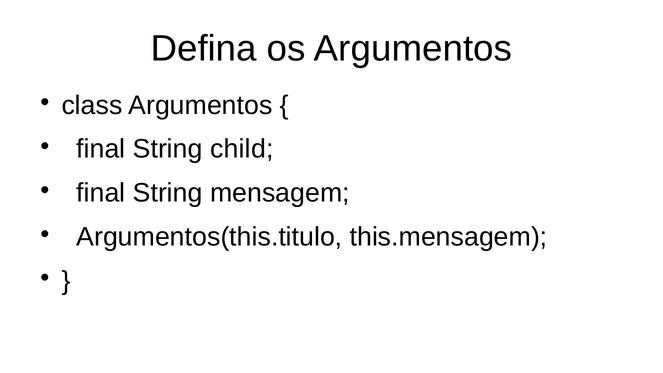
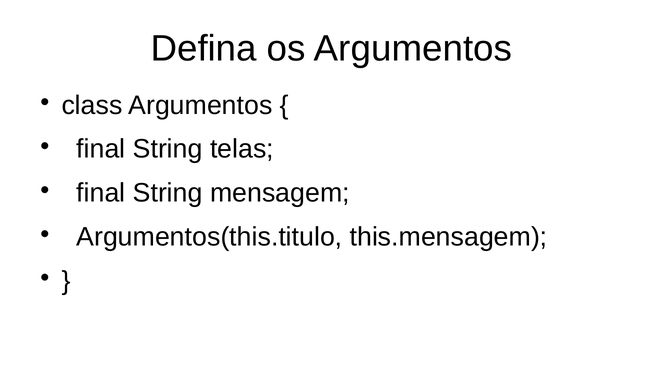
child: child -> telas
